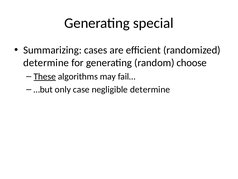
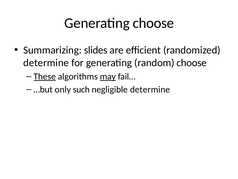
Generating special: special -> choose
cases: cases -> slides
may underline: none -> present
case: case -> such
